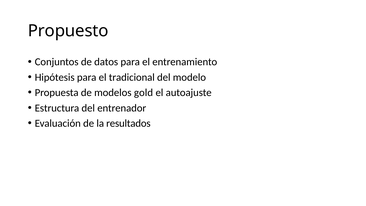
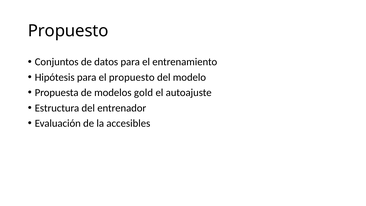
el tradicional: tradicional -> propuesto
resultados: resultados -> accesibles
